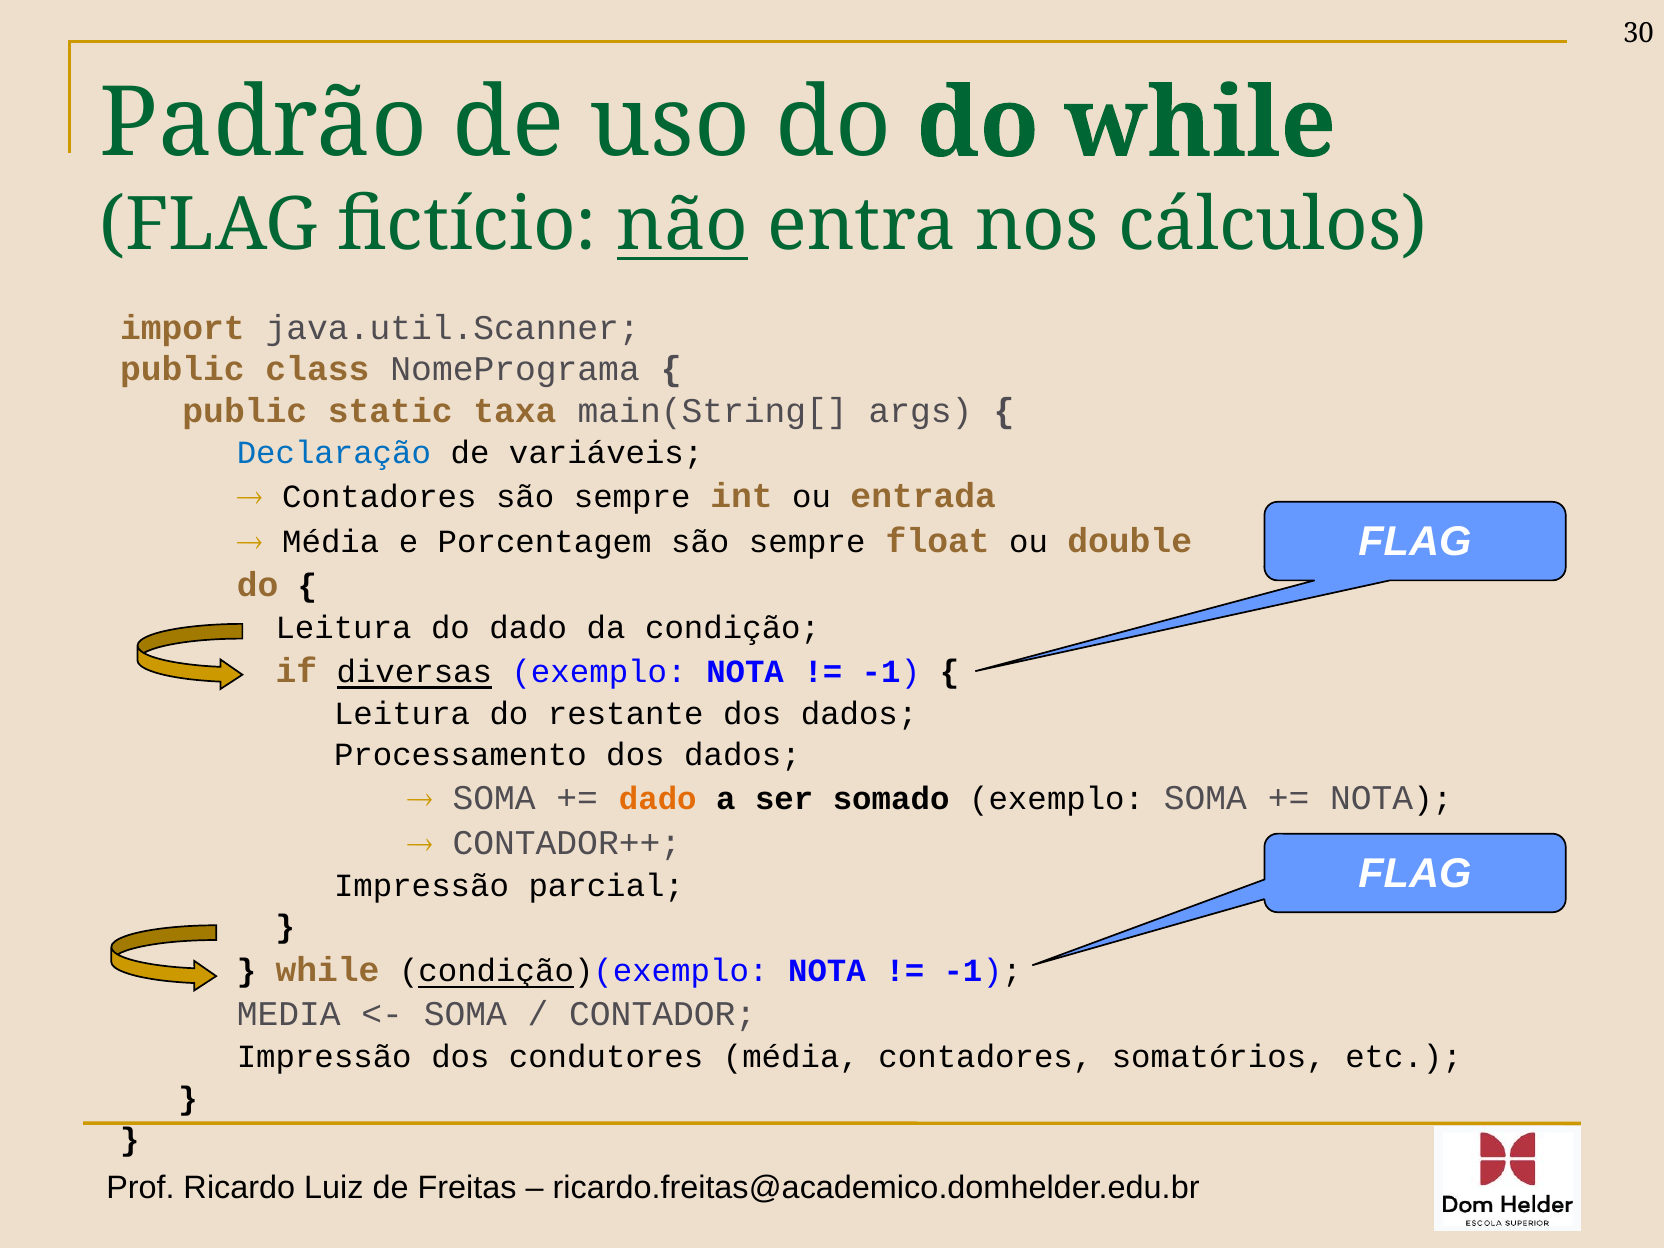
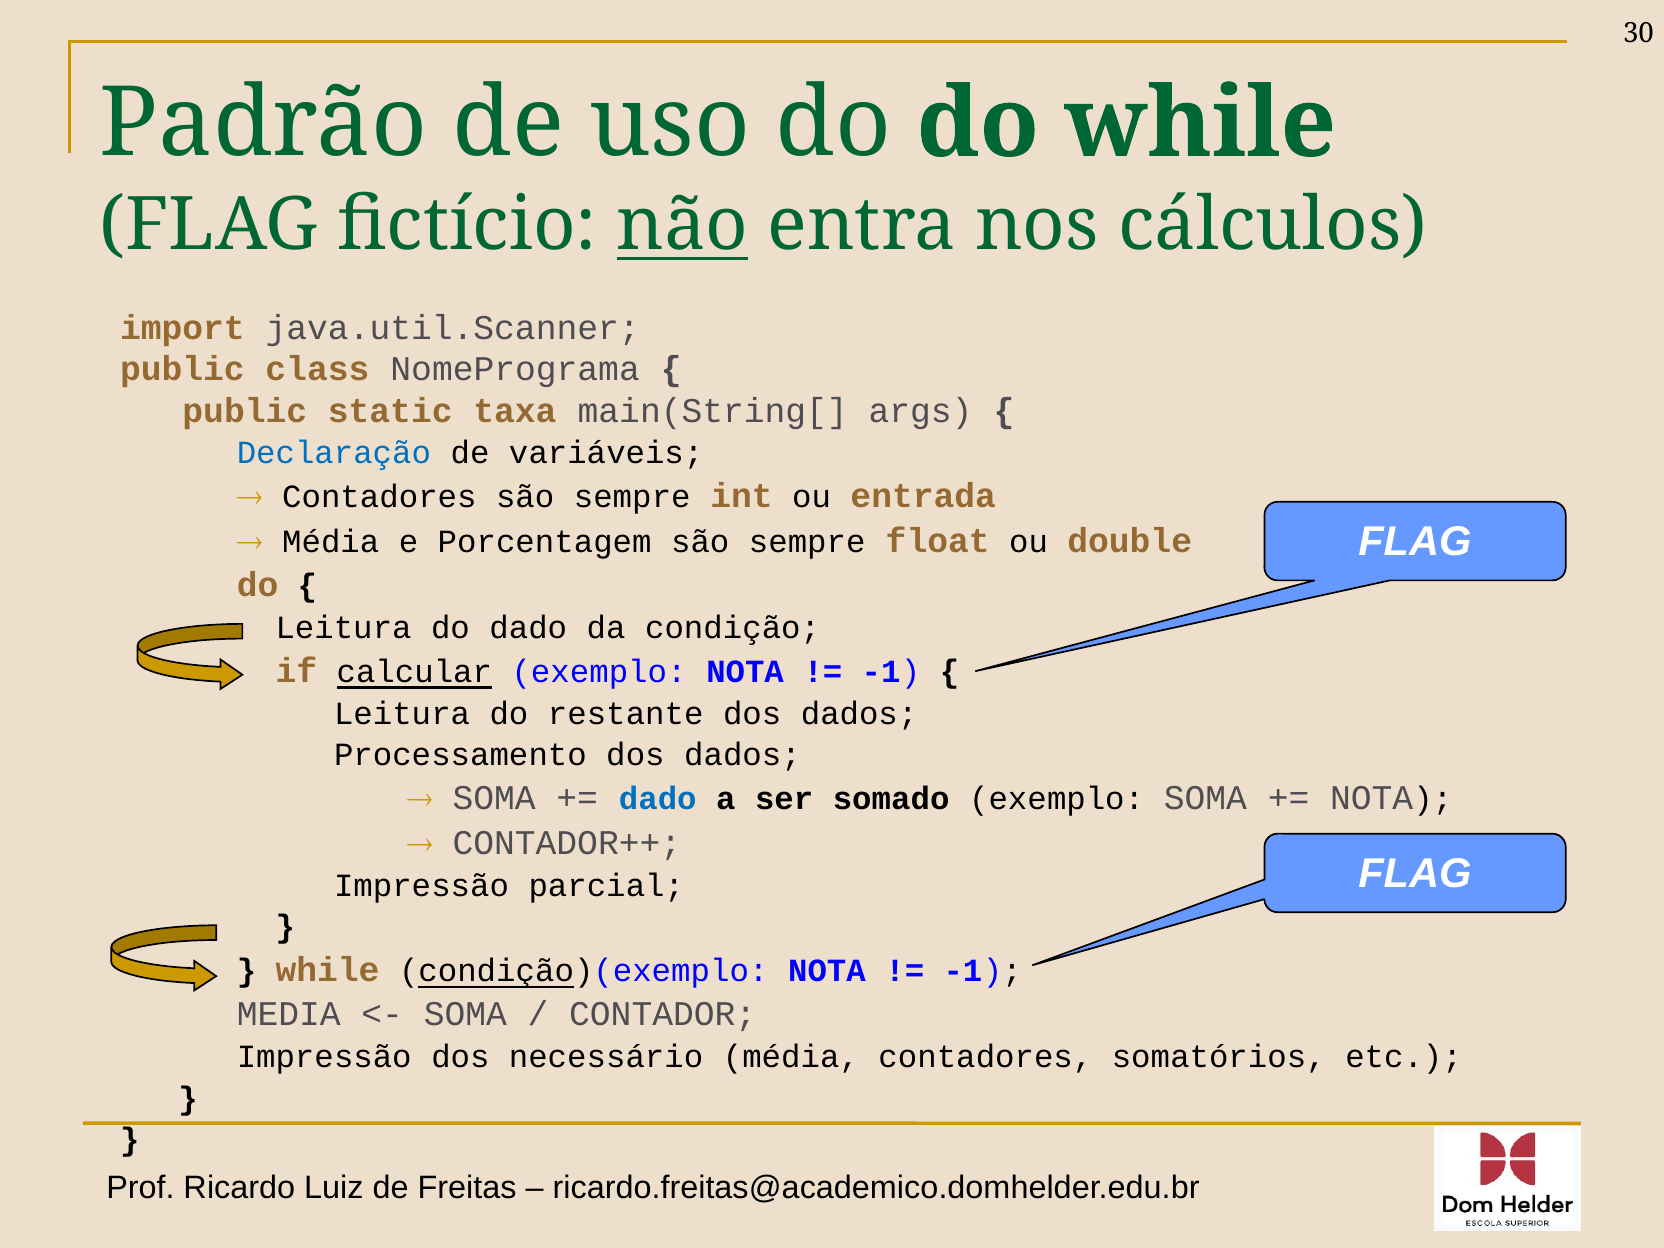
diversas: diversas -> calcular
dado at (658, 799) colour: orange -> blue
condutores: condutores -> necessário
